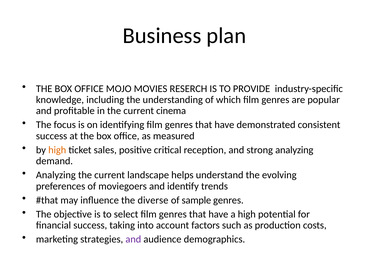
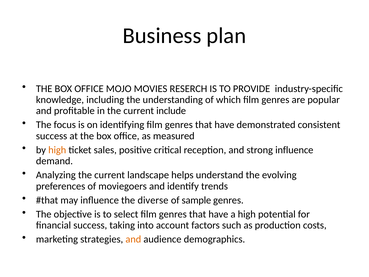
cinema: cinema -> include
strong analyzing: analyzing -> influence
and at (133, 239) colour: purple -> orange
